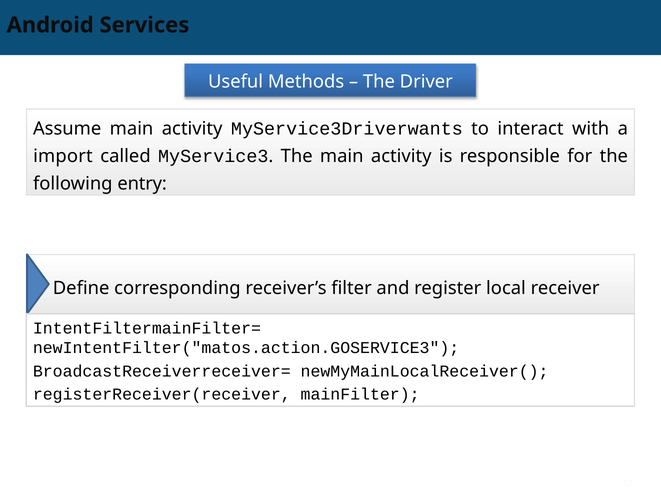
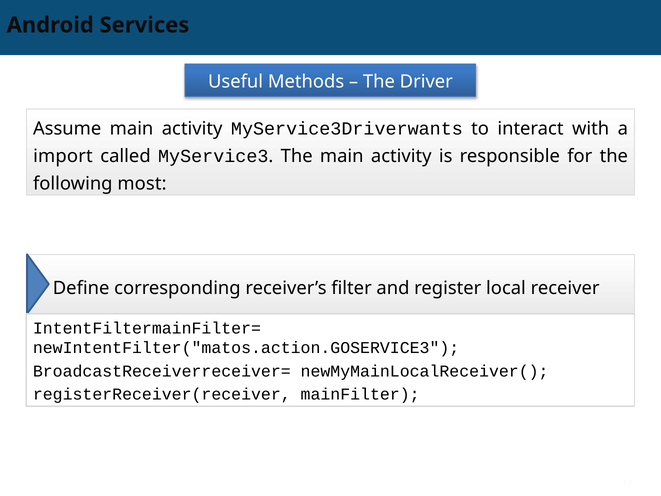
entry: entry -> most
